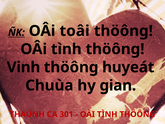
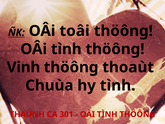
huyeát: huyeát -> thoaùt
hy gian: gian -> tình
